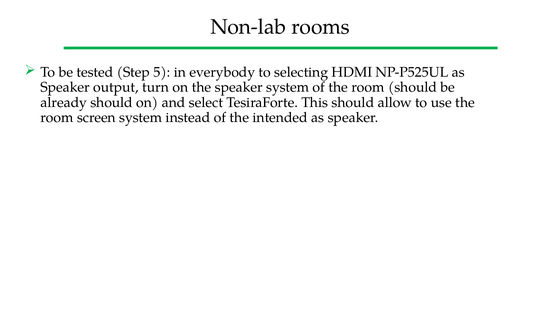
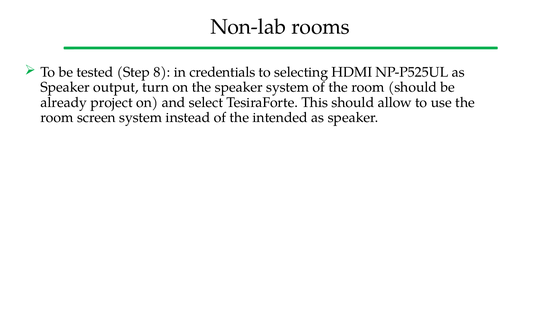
5: 5 -> 8
everybody: everybody -> credentials
already should: should -> project
